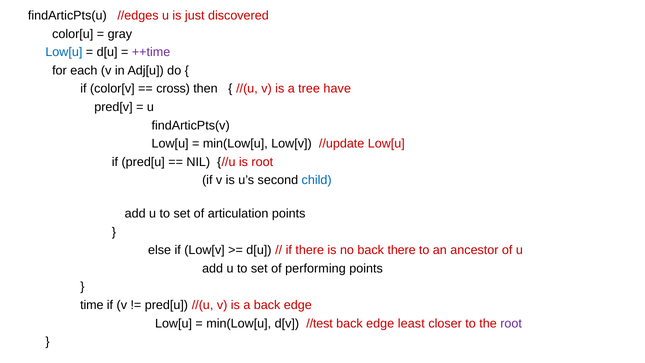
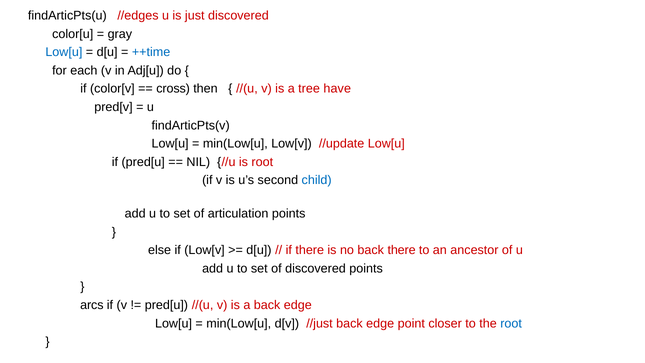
++time colour: purple -> blue
of performing: performing -> discovered
time: time -> arcs
//test: //test -> //just
least: least -> point
root at (511, 323) colour: purple -> blue
